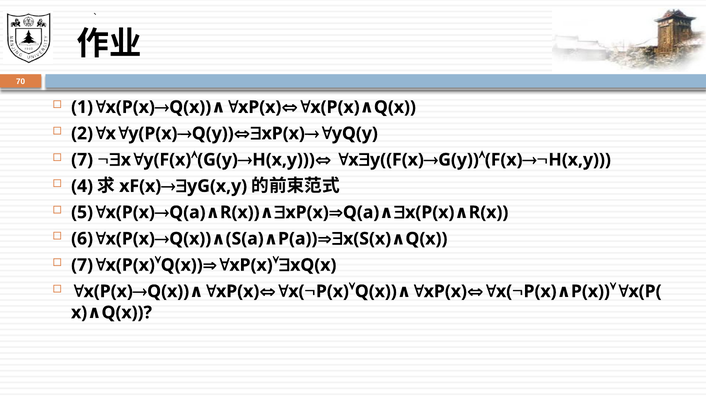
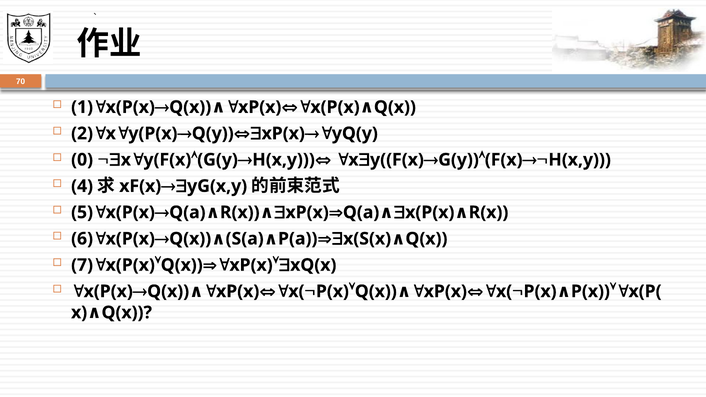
7 at (82, 160): 7 -> 0
